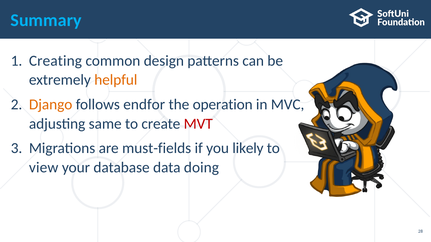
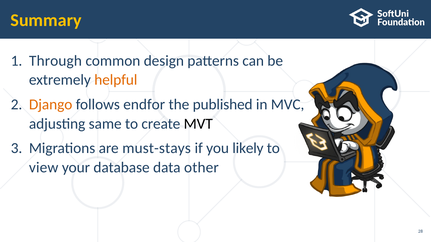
Summary colour: light blue -> yellow
Creating: Creating -> Through
operation: operation -> published
MVT colour: red -> black
must-fields: must-fields -> must-stays
doing: doing -> other
